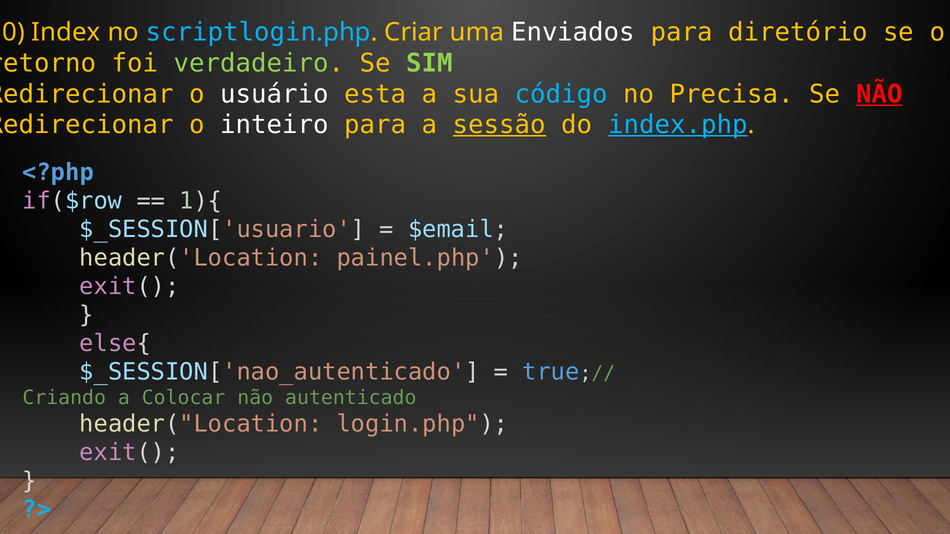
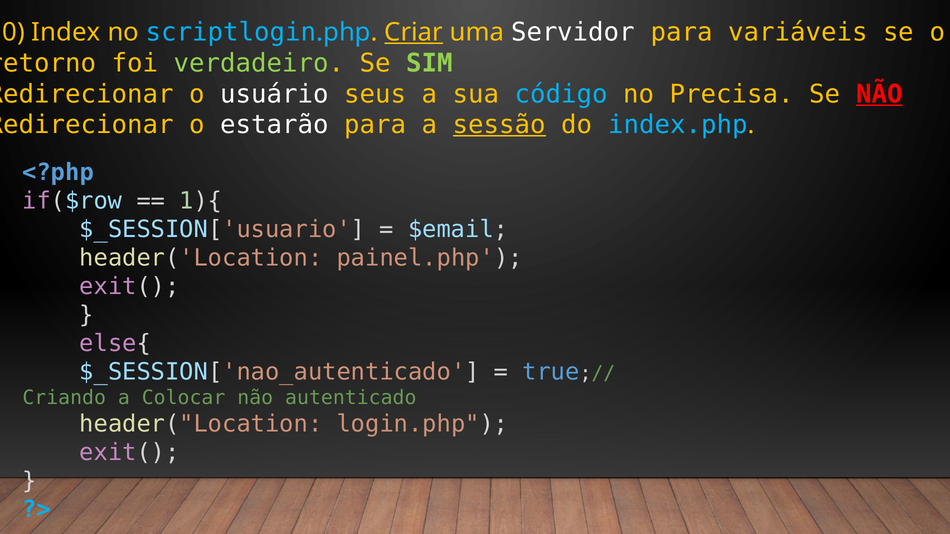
Criar underline: none -> present
Enviados: Enviados -> Servidor
diretório: diretório -> variáveis
esta: esta -> seus
inteiro: inteiro -> estarão
index.php underline: present -> none
